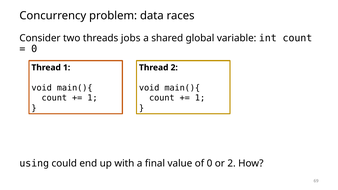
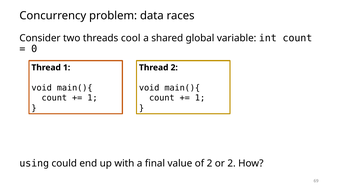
jobs: jobs -> cool
of 0: 0 -> 2
